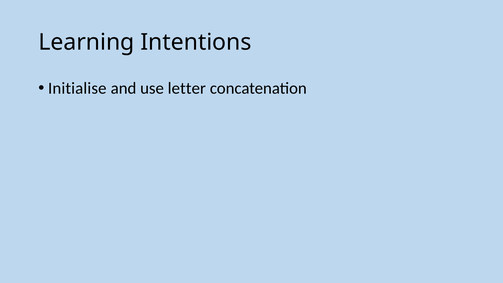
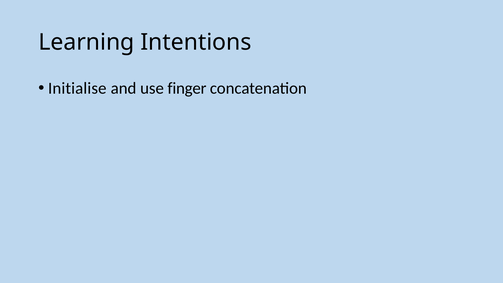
letter: letter -> finger
